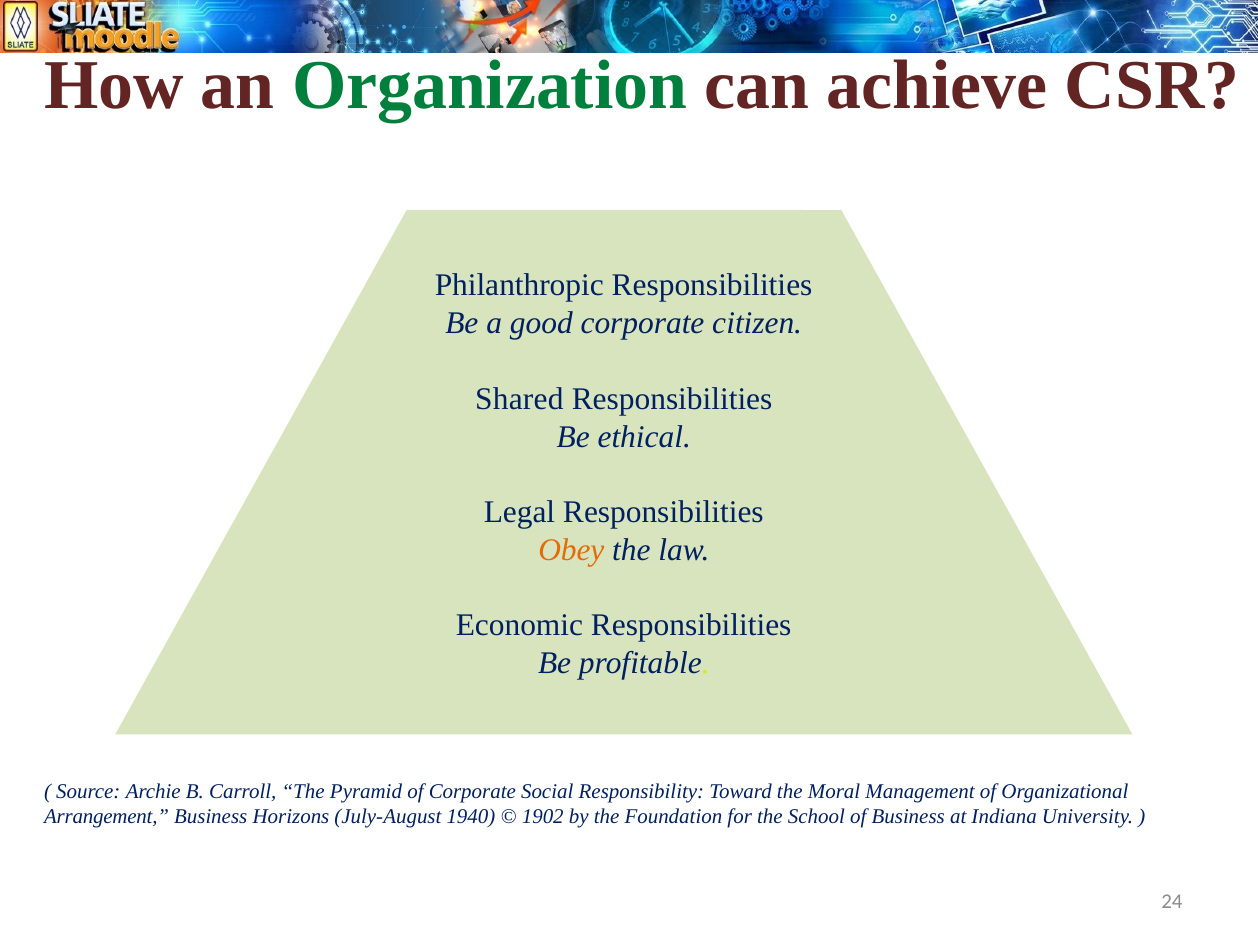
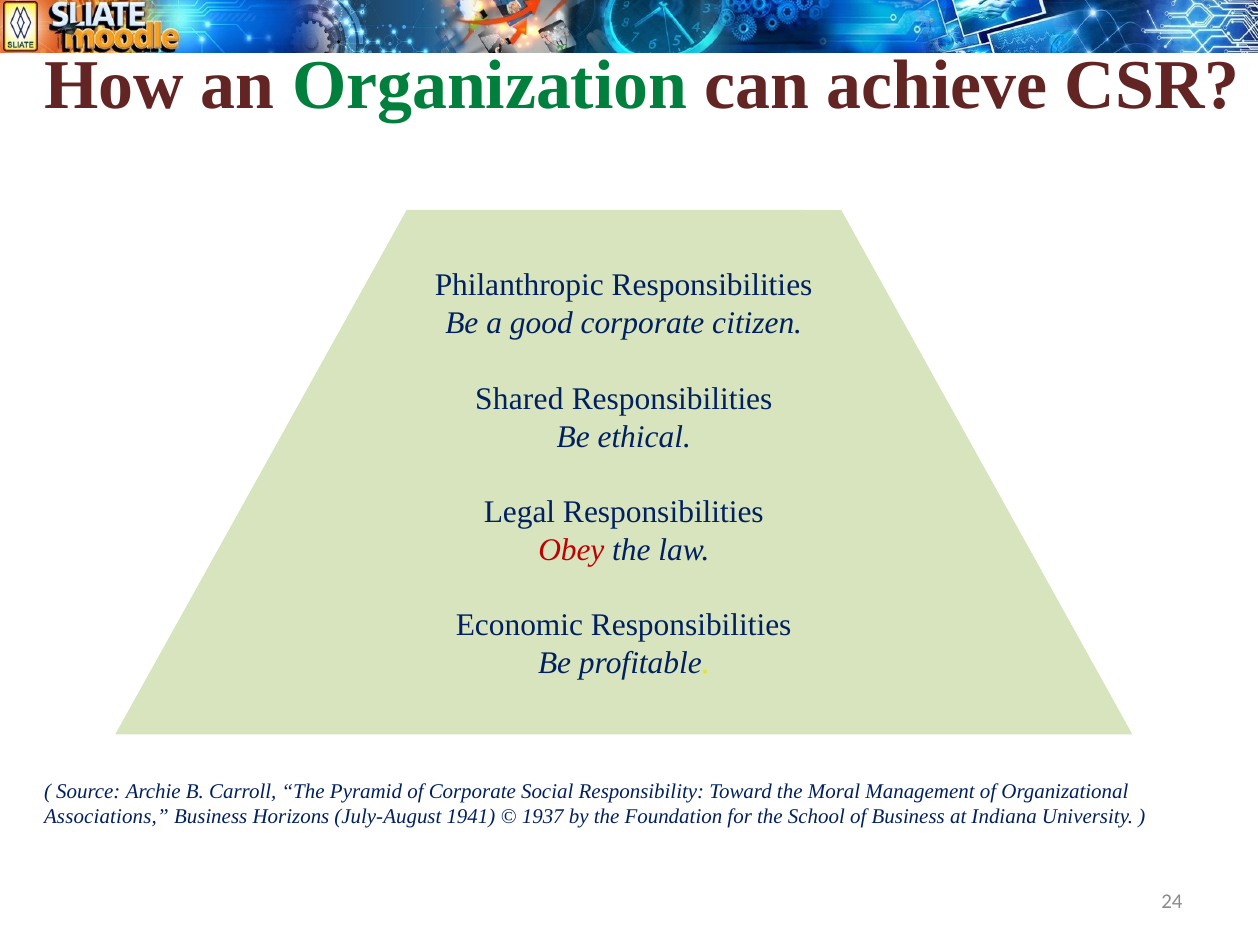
Obey colour: orange -> red
Arrangement: Arrangement -> Associations
1940: 1940 -> 1941
1902: 1902 -> 1937
